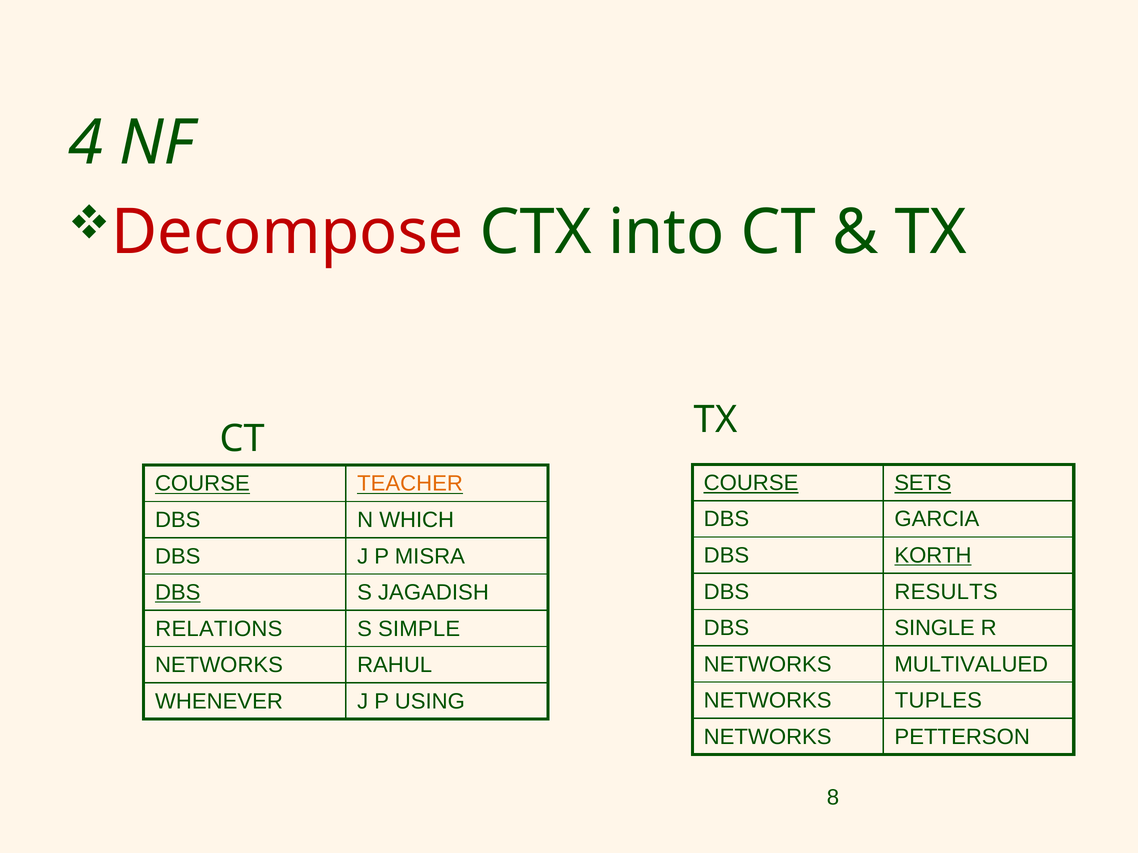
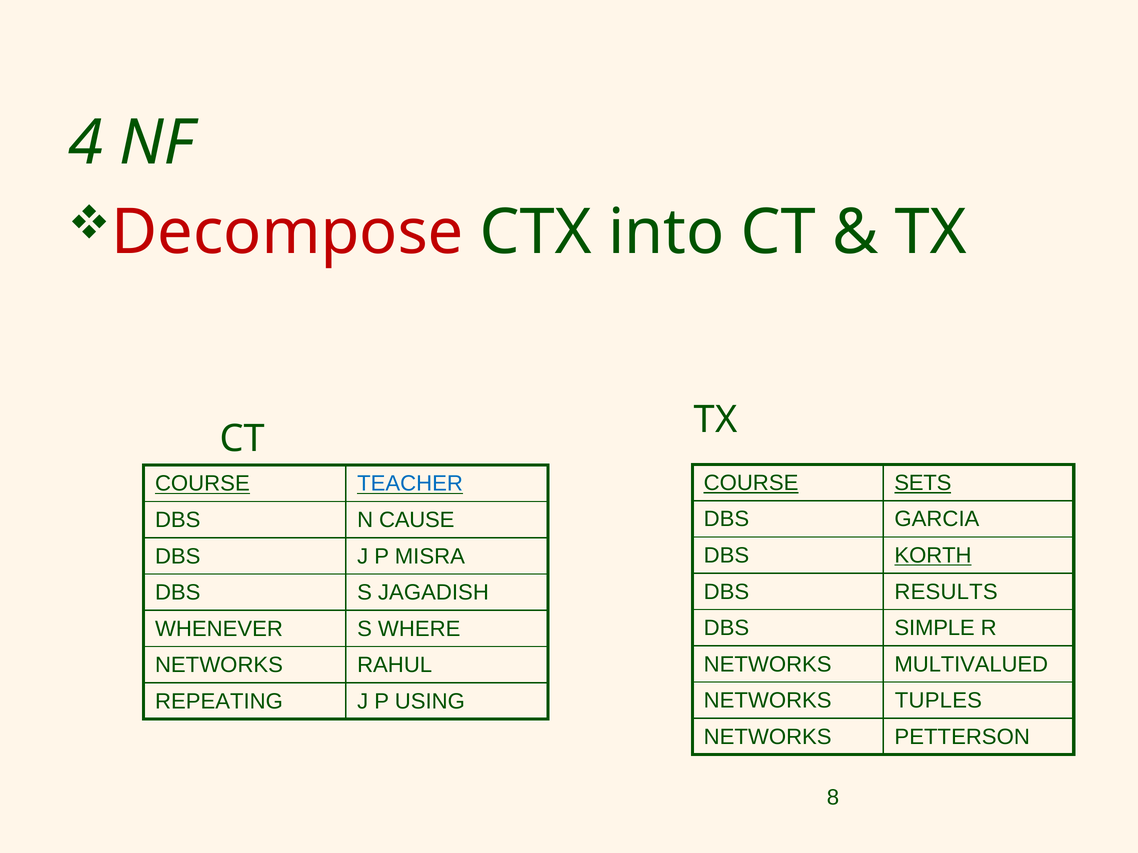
TEACHER colour: orange -> blue
WHICH: WHICH -> CAUSE
DBS at (178, 593) underline: present -> none
SINGLE: SINGLE -> SIMPLE
RELATIONS: RELATIONS -> WHENEVER
SIMPLE: SIMPLE -> WHERE
WHENEVER: WHENEVER -> REPEATING
